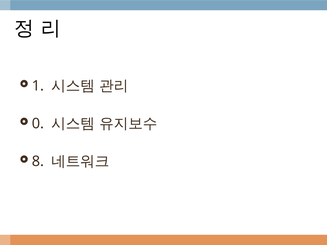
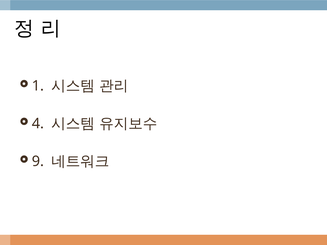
0: 0 -> 4
8: 8 -> 9
